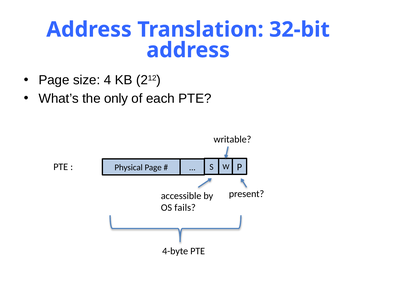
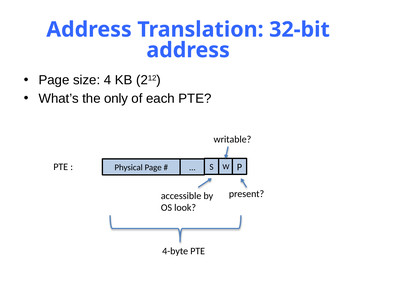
fails: fails -> look
